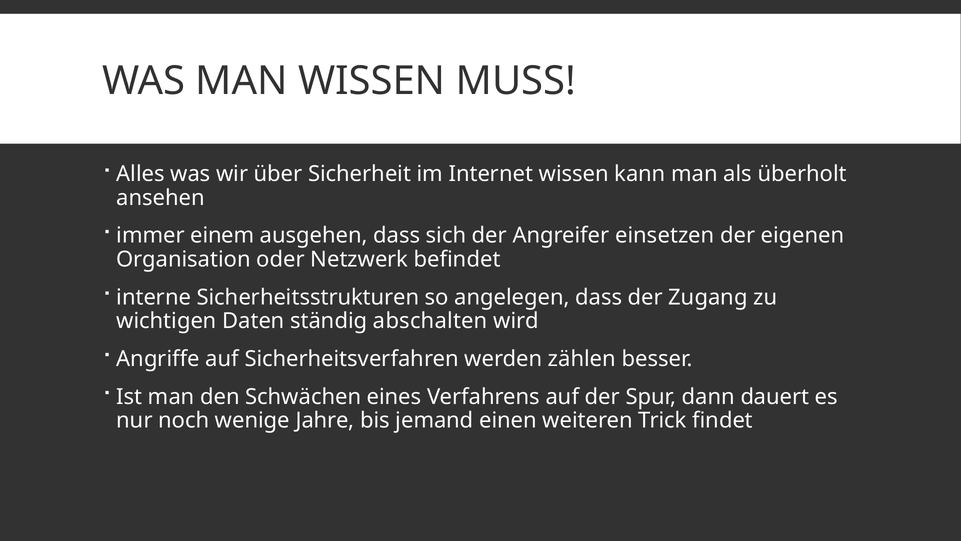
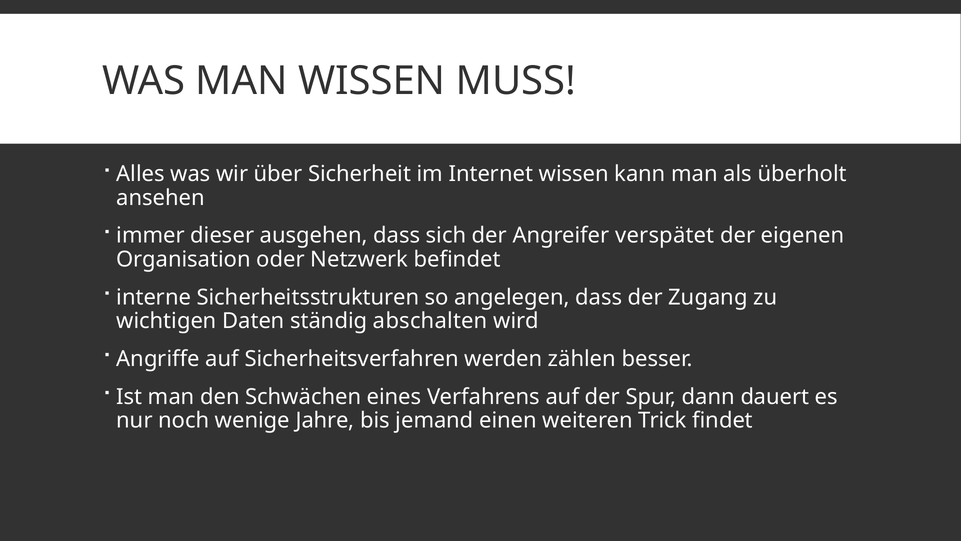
einem: einem -> dieser
einsetzen: einsetzen -> verspätet
